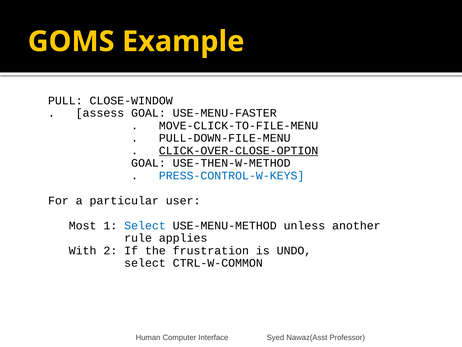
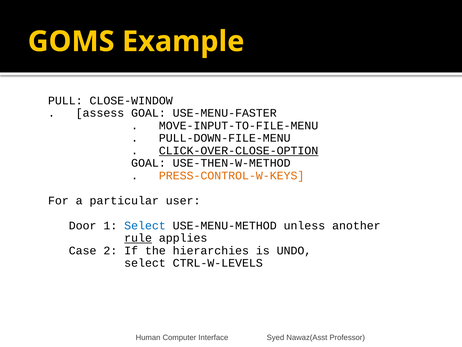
MOVE-CLICK-TO-FILE-MENU: MOVE-CLICK-TO-FILE-MENU -> MOVE-INPUT-TO-FILE-MENU
PRESS-CONTROL-W-KEYS colour: blue -> orange
Most: Most -> Door
rule underline: none -> present
With: With -> Case
frustration: frustration -> hierarchies
CTRL-W-COMMON: CTRL-W-COMMON -> CTRL-W-LEVELS
